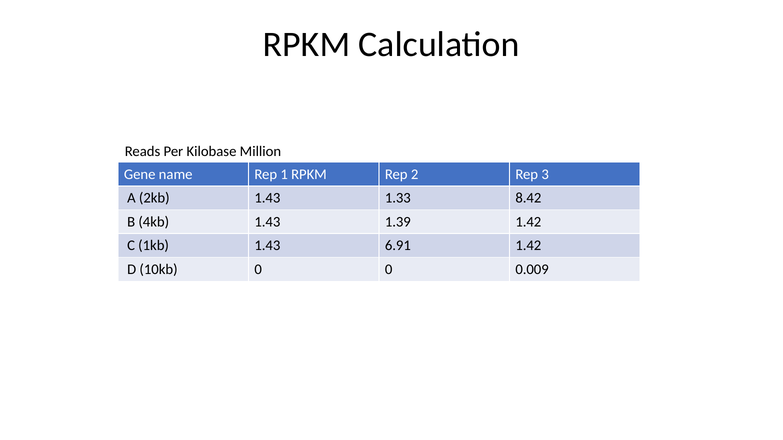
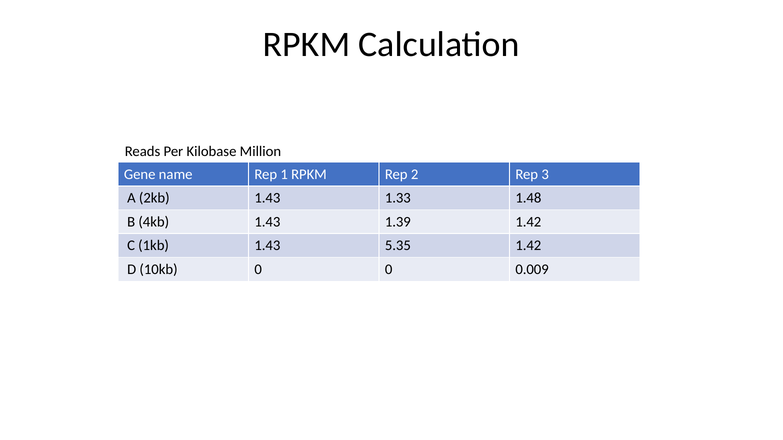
8.42: 8.42 -> 1.48
6.91: 6.91 -> 5.35
